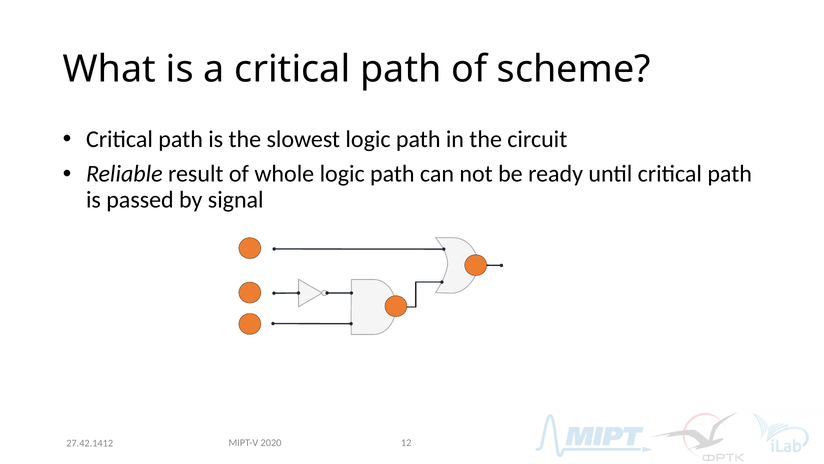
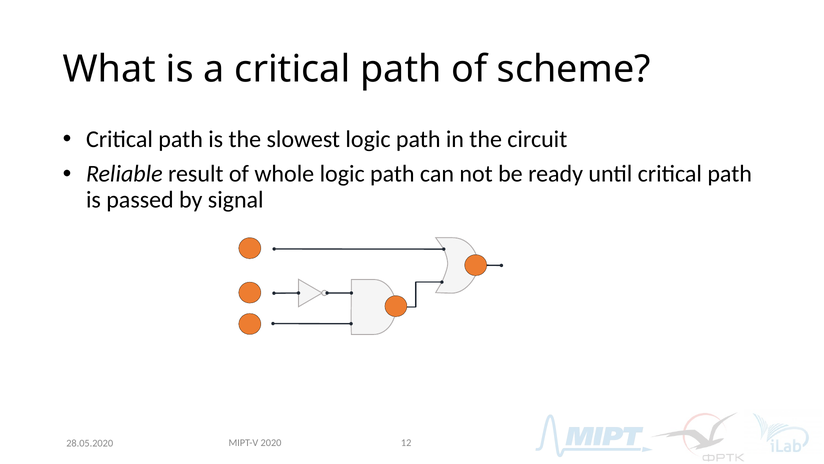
27.42.1412: 27.42.1412 -> 28.05.2020
